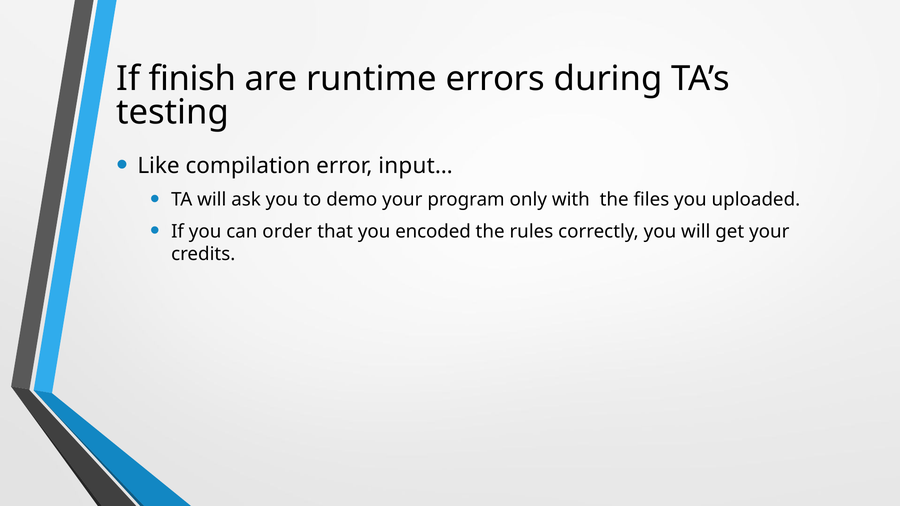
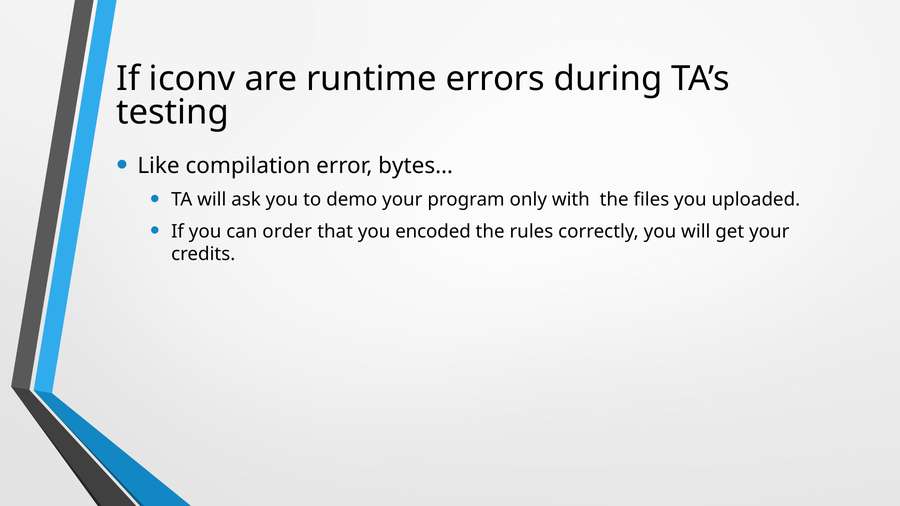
finish: finish -> iconv
input…: input… -> bytes…
